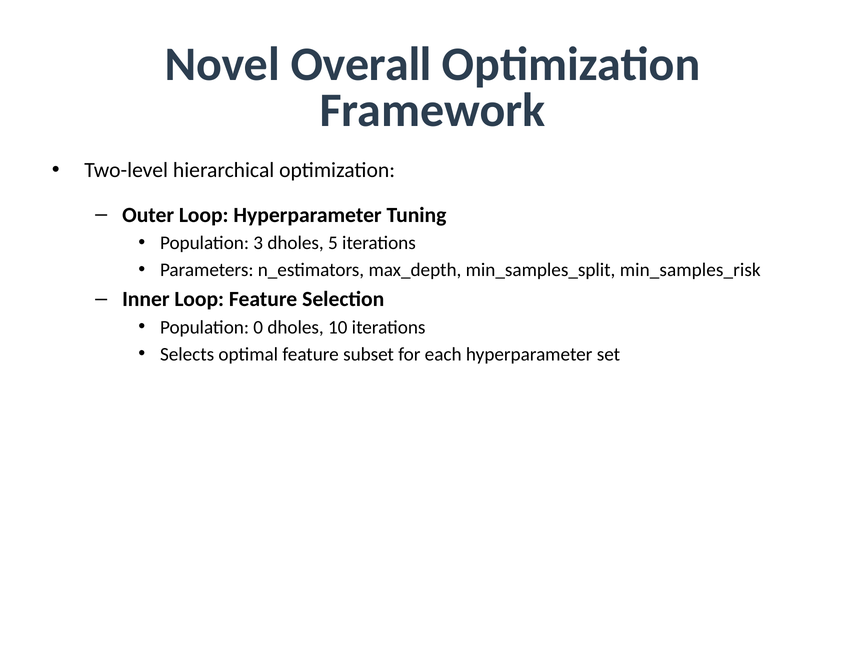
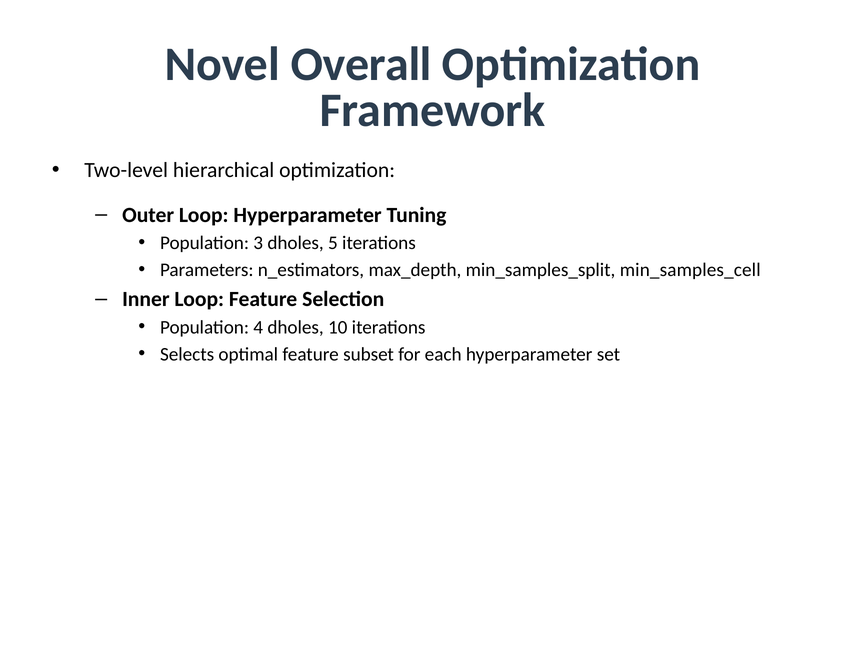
min_samples_risk: min_samples_risk -> min_samples_cell
0: 0 -> 4
